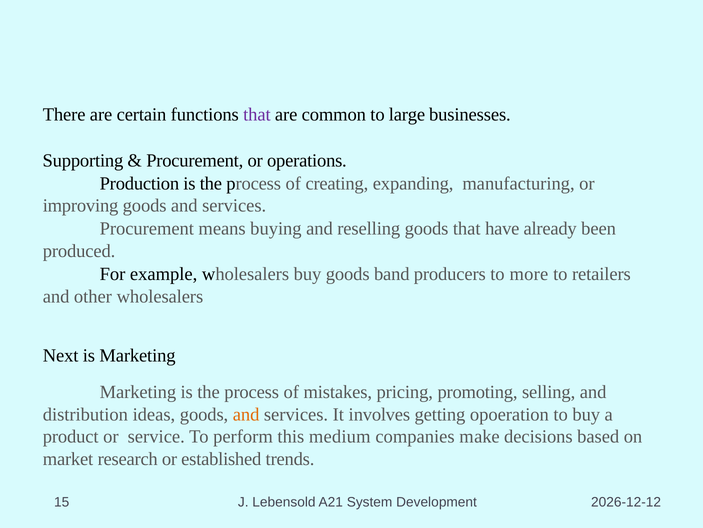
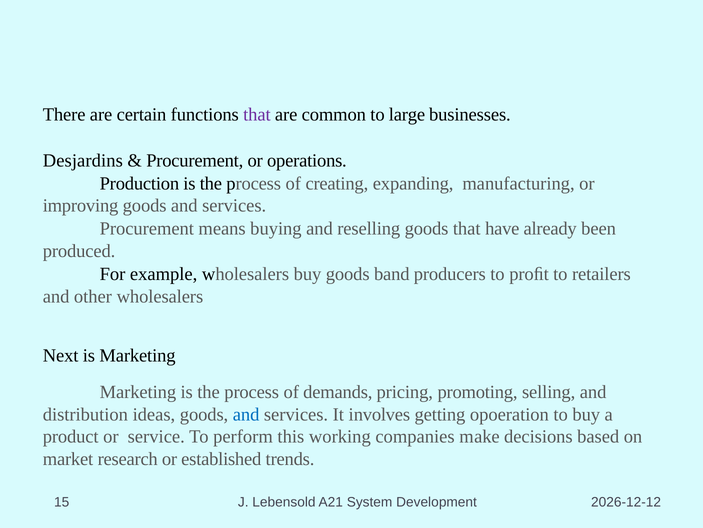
Supporting: Supporting -> Desjardins
more: more -> proﬁt
mistakes: mistakes -> demands
and at (246, 414) colour: orange -> blue
medium: medium -> working
